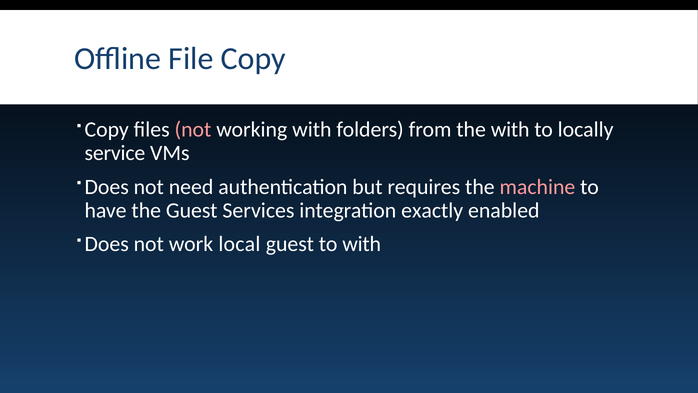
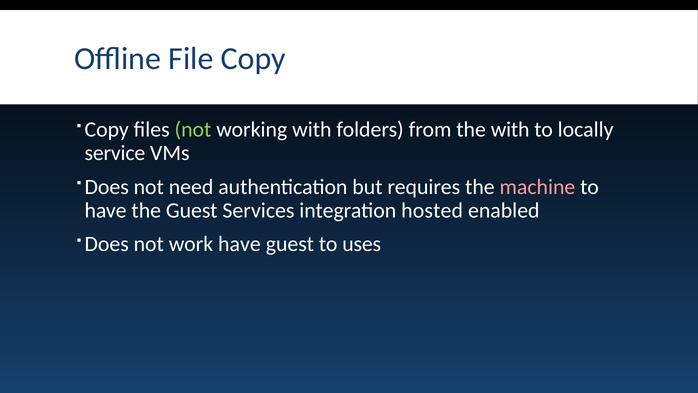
not at (193, 129) colour: pink -> light green
exactly: exactly -> hosted
work local: local -> have
to with: with -> uses
